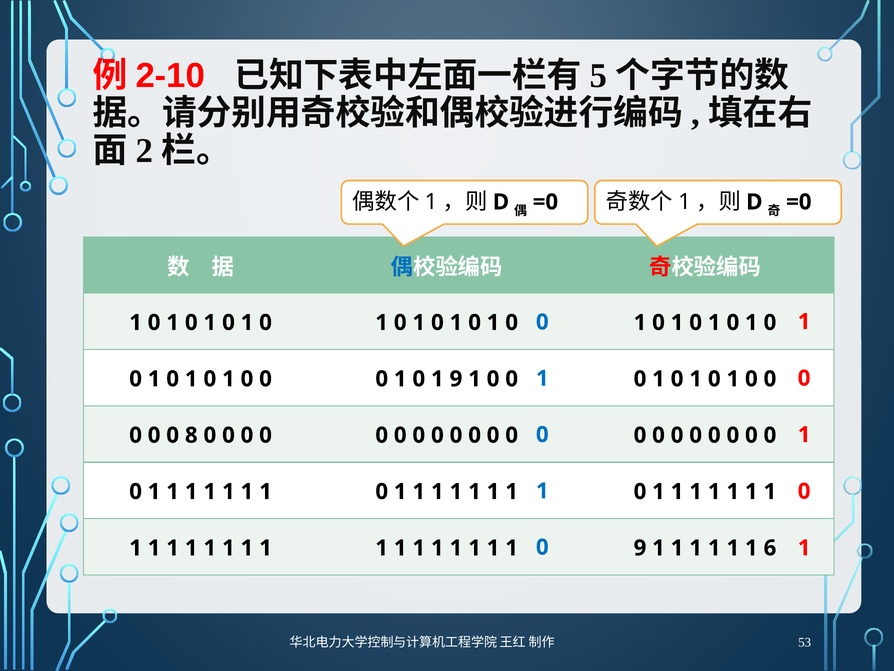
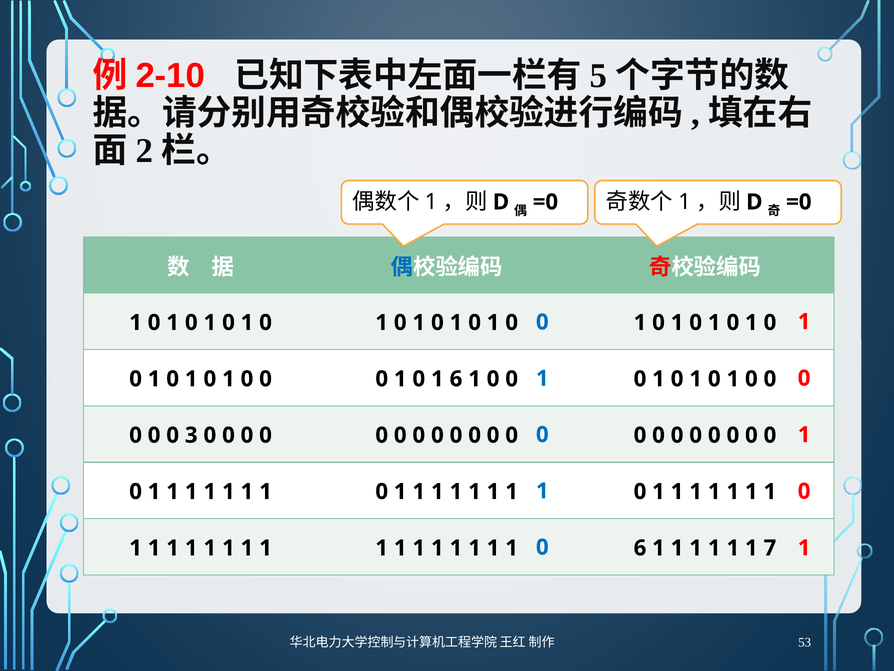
0 1 9: 9 -> 6
8: 8 -> 3
1 1 9: 9 -> 6
6: 6 -> 7
